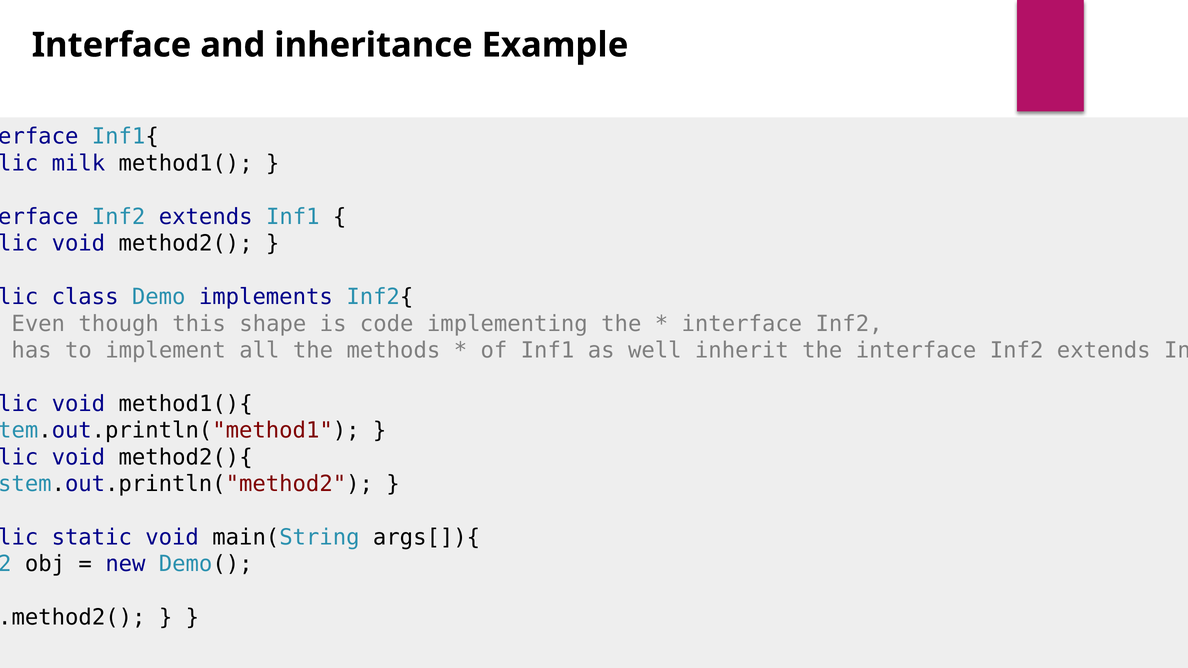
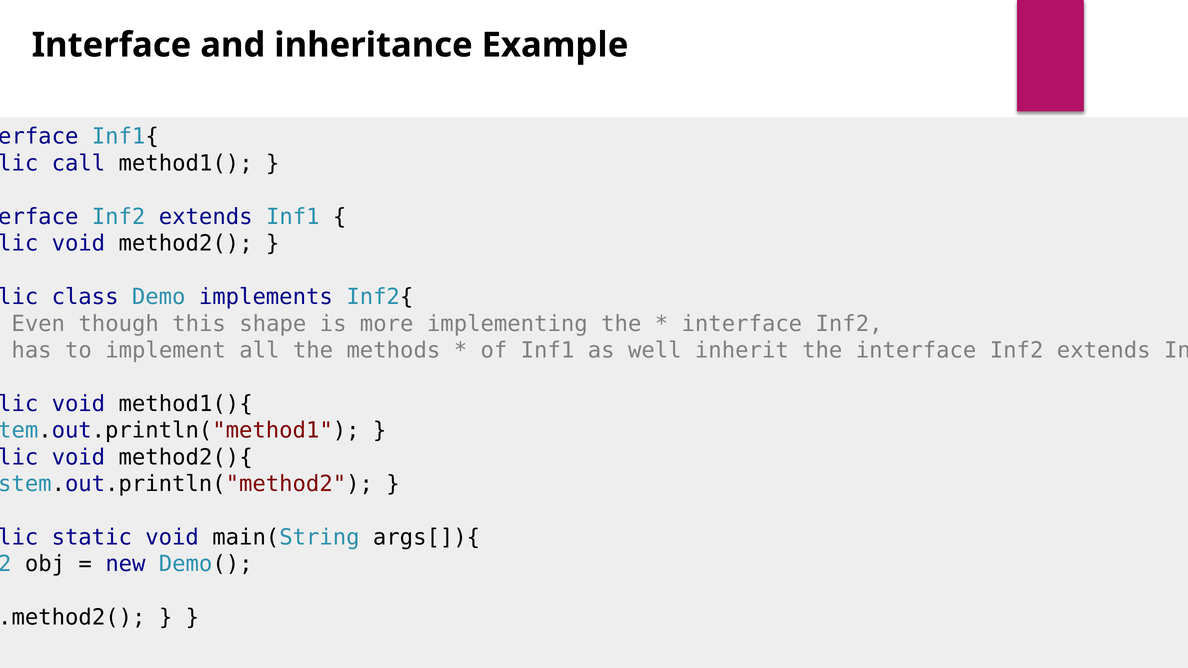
milk: milk -> call
code: code -> more
